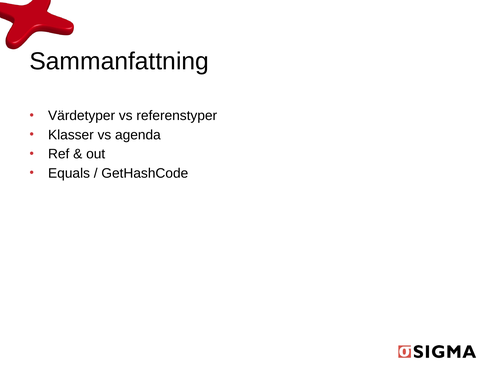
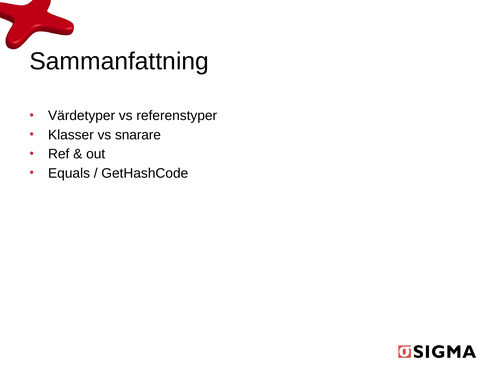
agenda: agenda -> snarare
